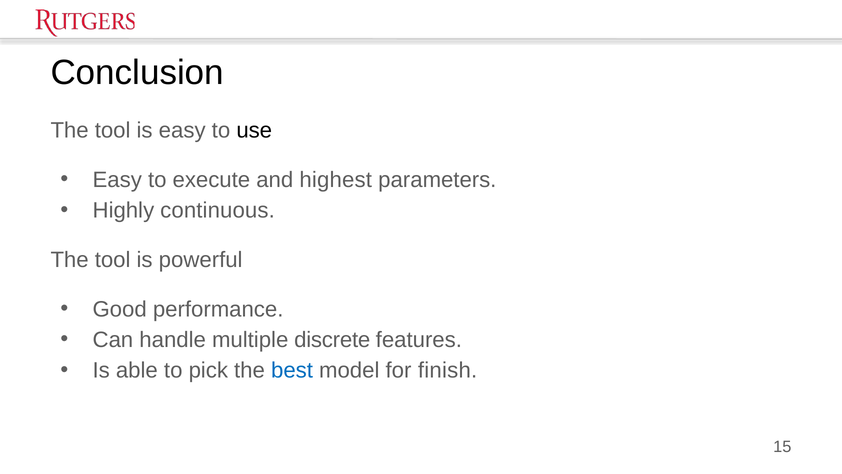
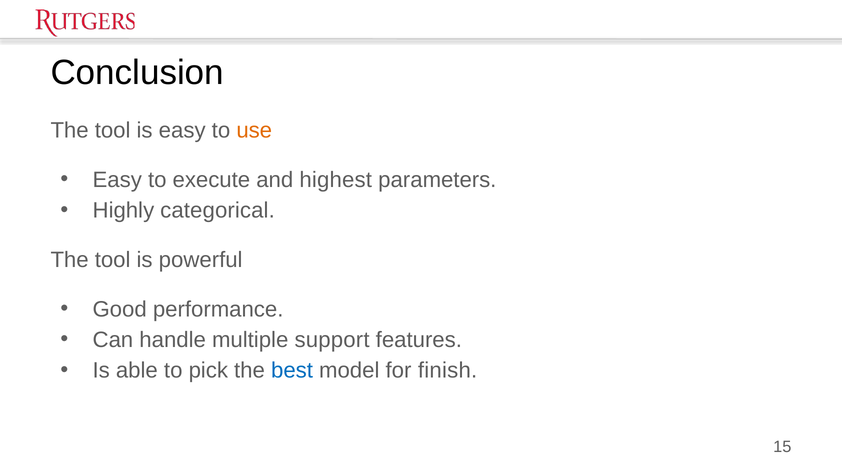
use colour: black -> orange
continuous: continuous -> categorical
discrete: discrete -> support
